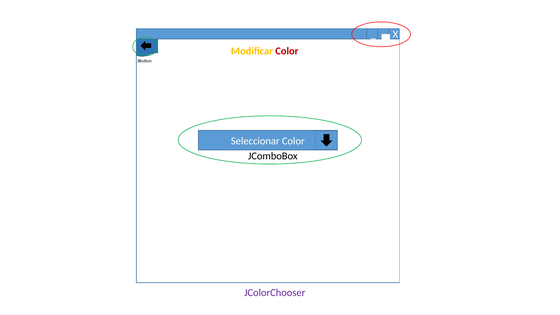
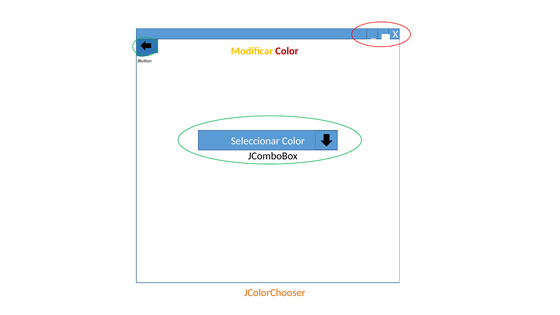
JColorChooser colour: purple -> orange
